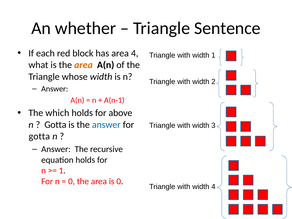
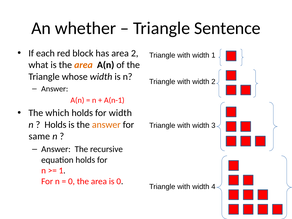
area 4: 4 -> 2
for above: above -> width
Gotta at (55, 125): Gotta -> Holds
answer at (106, 125) colour: blue -> orange
gotta at (39, 136): gotta -> same
